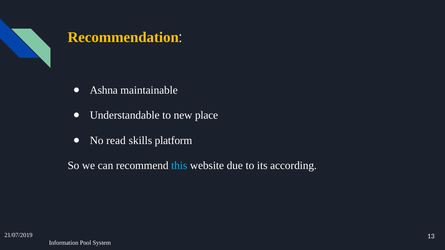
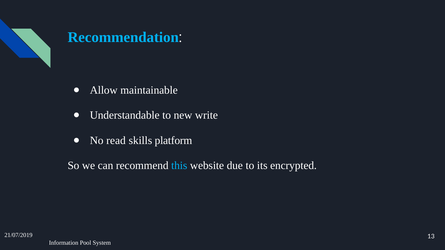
Recommendation colour: yellow -> light blue
Ashna: Ashna -> Allow
place: place -> write
according: according -> encrypted
